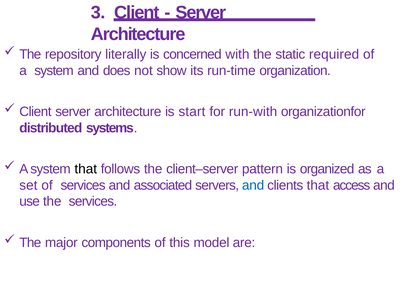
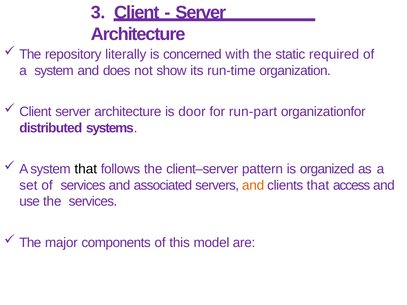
start: start -> door
run-with: run-with -> run-part
and at (253, 185) colour: blue -> orange
